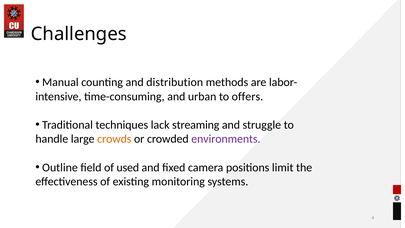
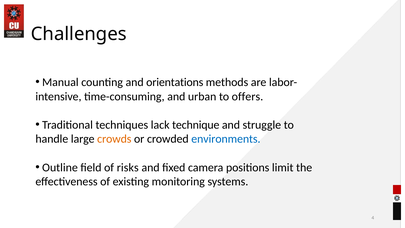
distribution: distribution -> orientations
streaming: streaming -> technique
environments colour: purple -> blue
used: used -> risks
